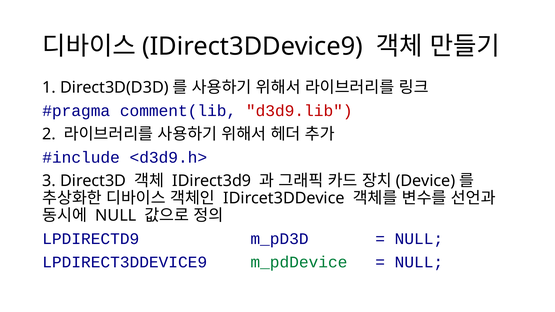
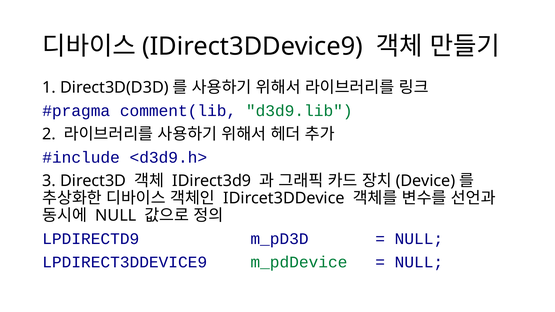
d3d9.lib colour: red -> green
